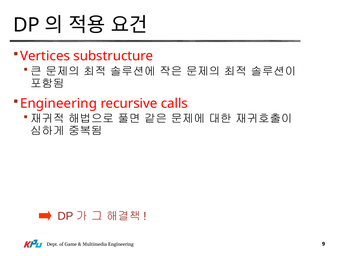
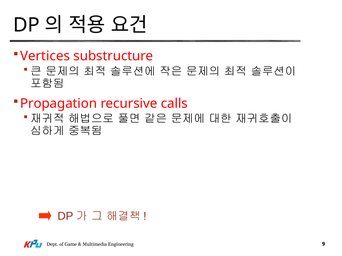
Engineering at (59, 104): Engineering -> Propagation
